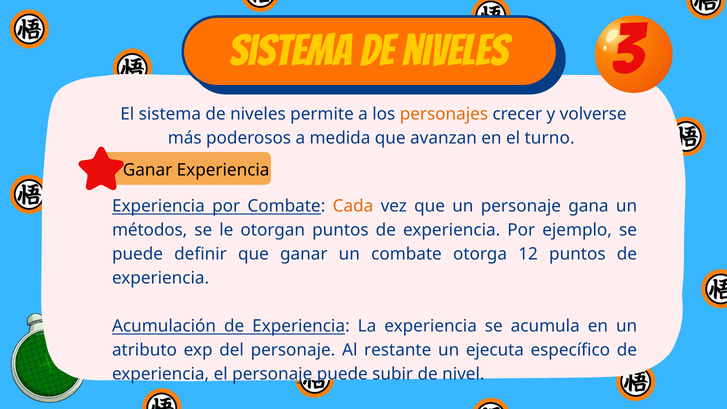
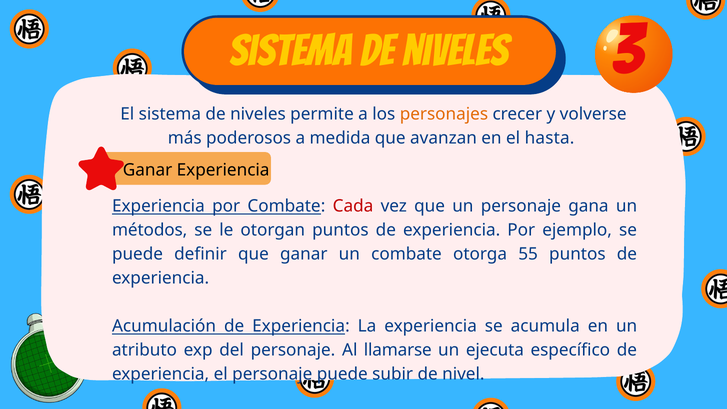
turno: turno -> hasta
Cada colour: orange -> red
12: 12 -> 55
restante: restante -> llamarse
